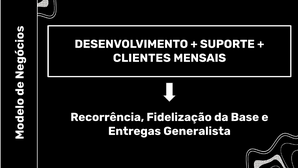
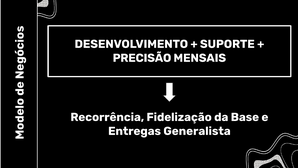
CLIENTES: CLIENTES -> PRECISÃO
